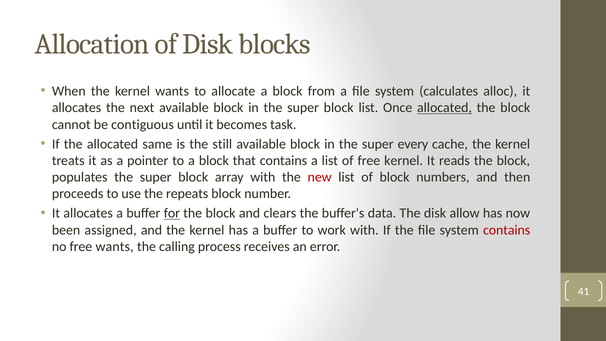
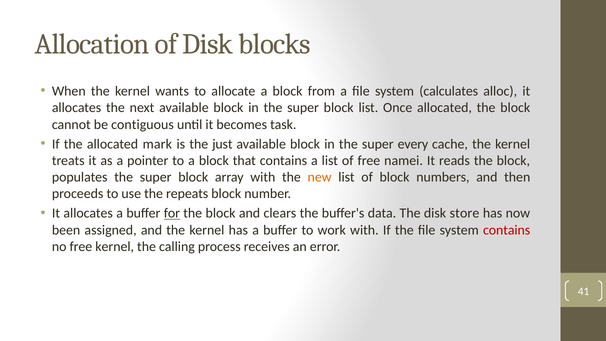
allocated at (444, 108) underline: present -> none
same: same -> mark
still: still -> just
free kernel: kernel -> namei
new colour: red -> orange
allow: allow -> store
free wants: wants -> kernel
